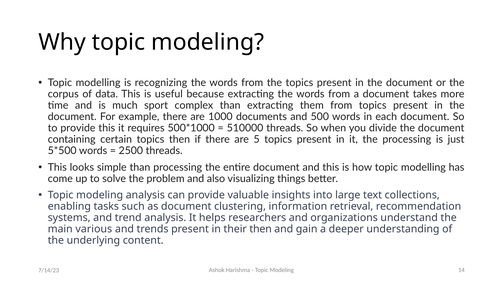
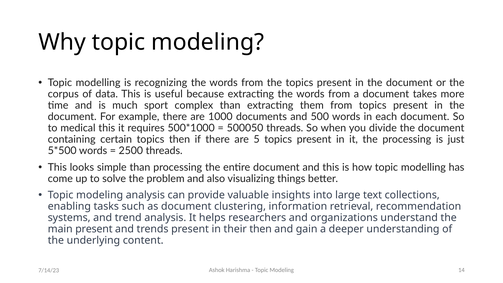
to provide: provide -> medical
510000: 510000 -> 500050
main various: various -> present
